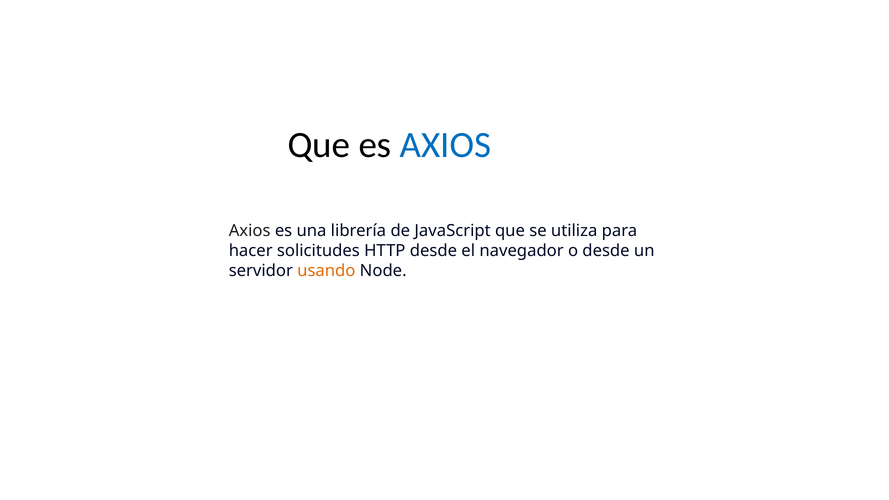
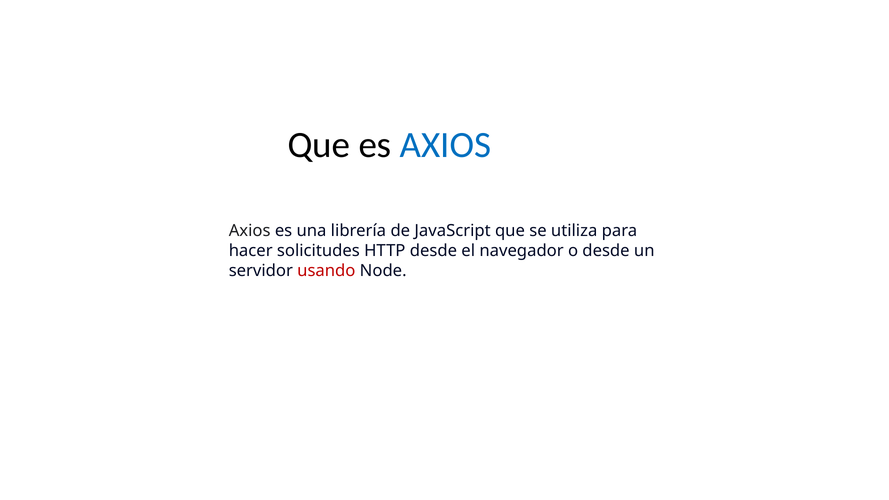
usando colour: orange -> red
